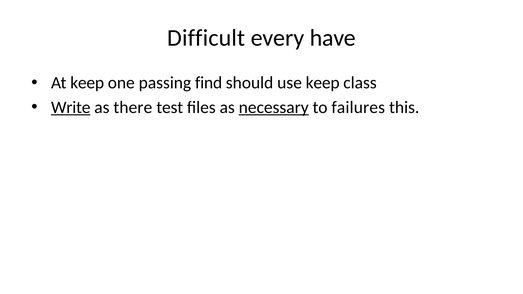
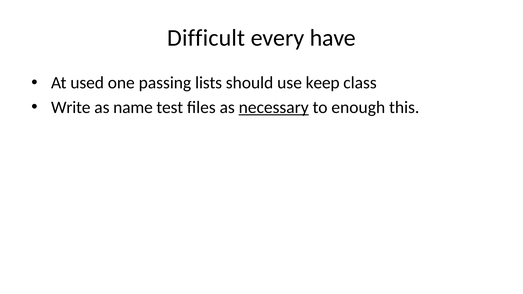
At keep: keep -> used
find: find -> lists
Write underline: present -> none
there: there -> name
failures: failures -> enough
